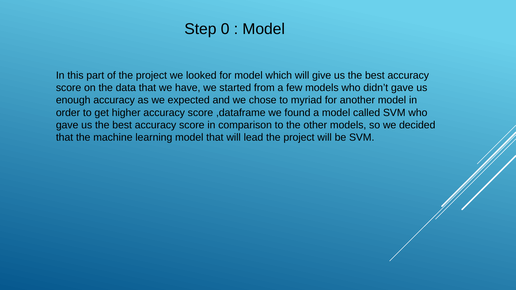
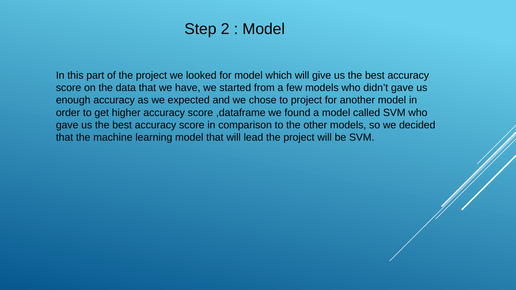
0: 0 -> 2
to myriad: myriad -> project
